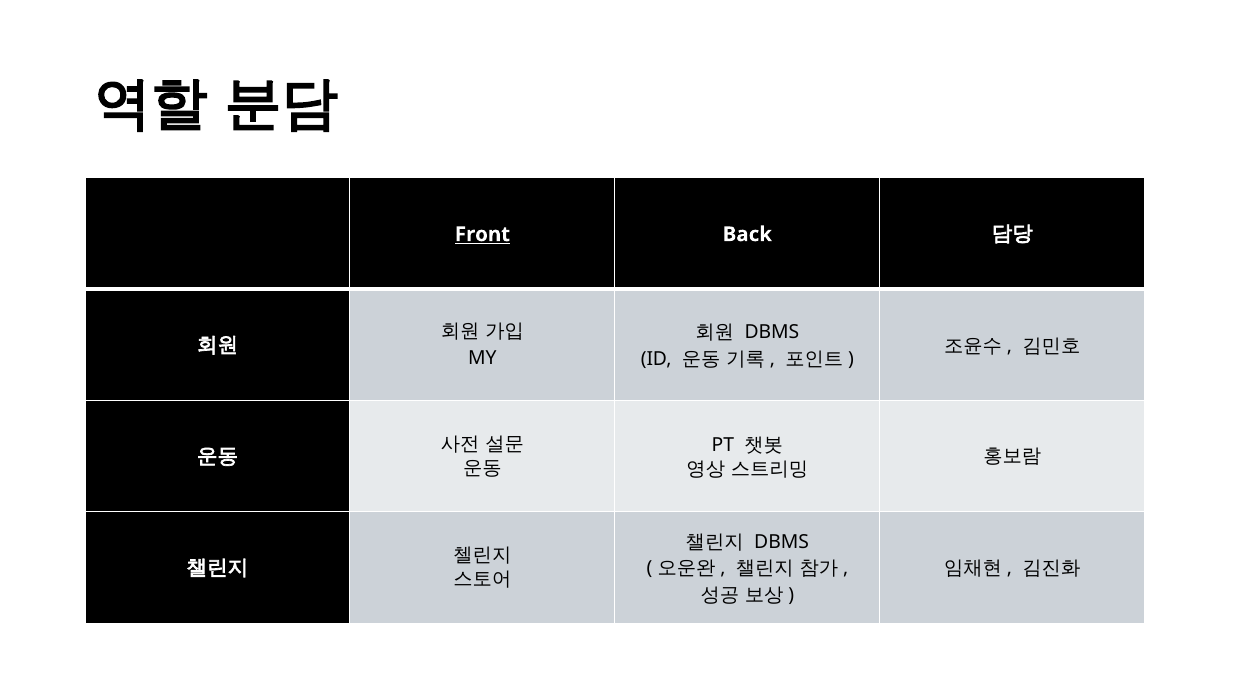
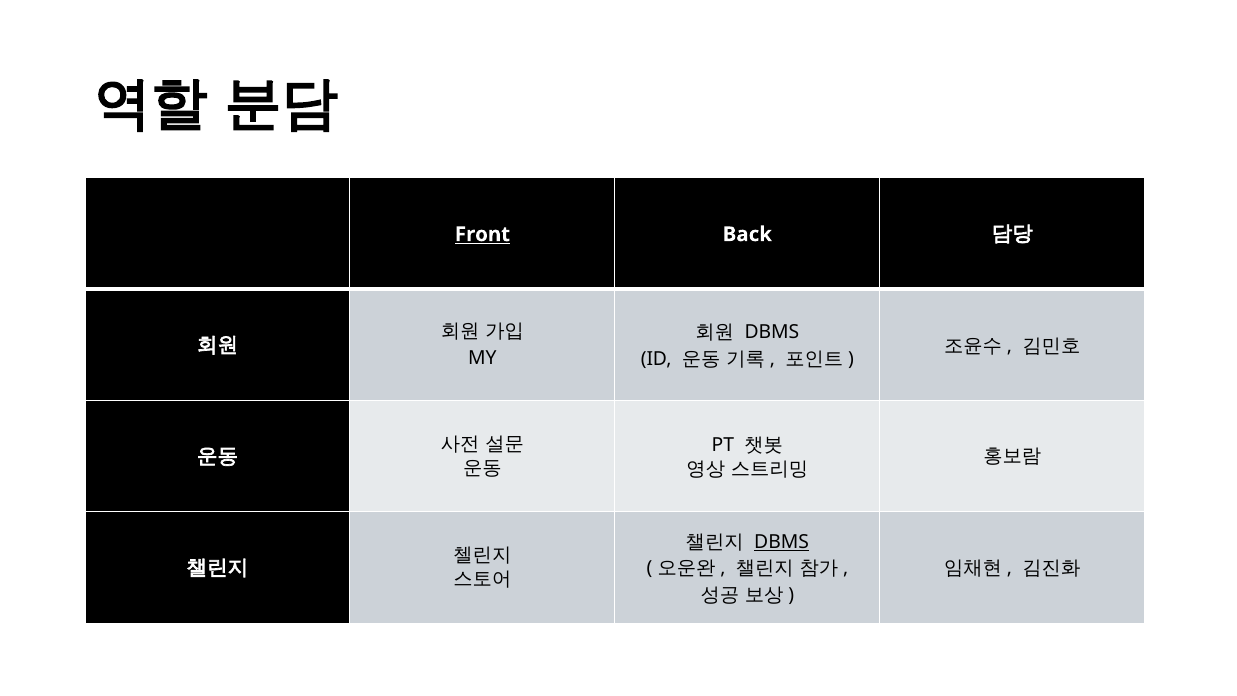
DBMS at (782, 542) underline: none -> present
